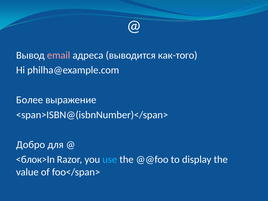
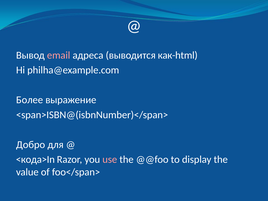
как-того: как-того -> как-html
<блок>In: <блок>In -> <кода>In
use colour: light blue -> pink
